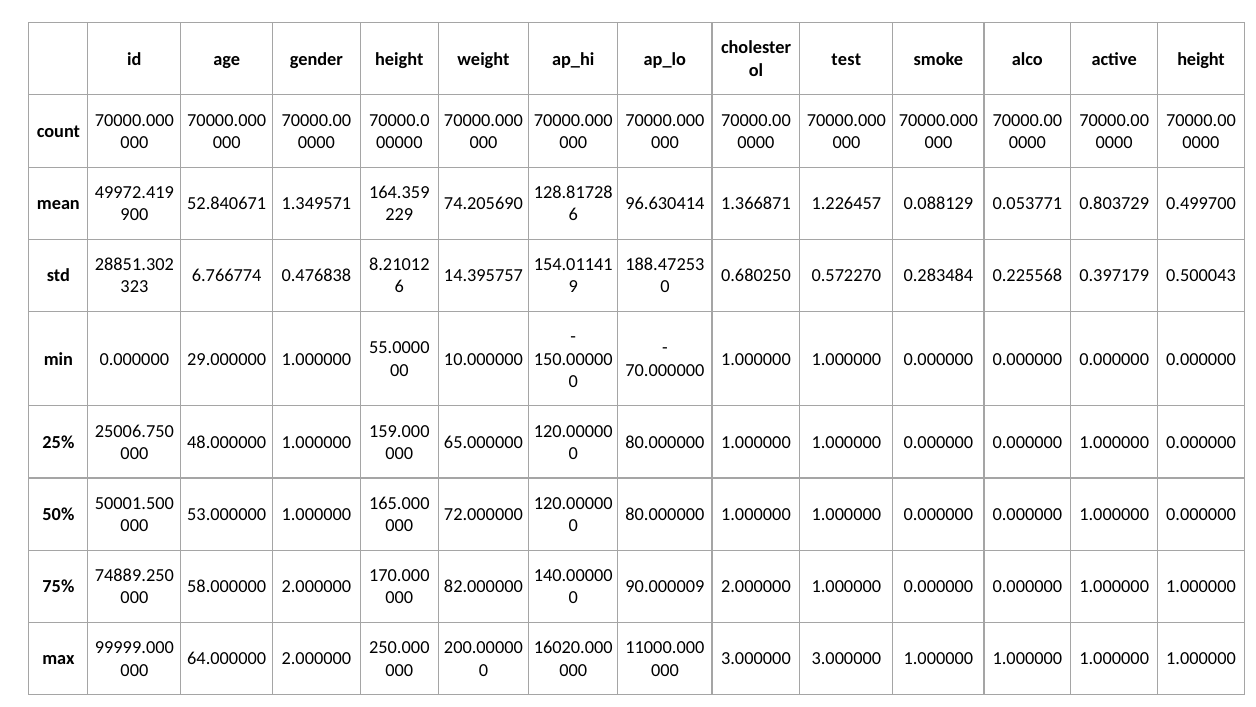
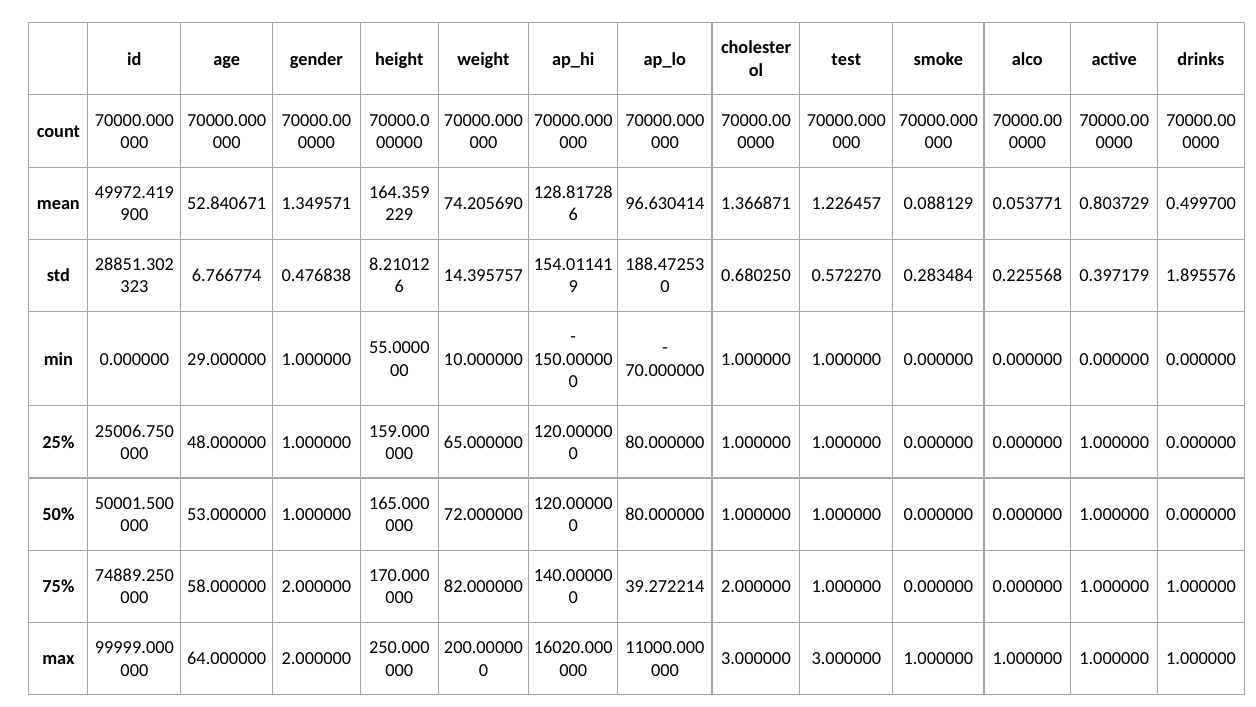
active height: height -> drinks
0.500043: 0.500043 -> 1.895576
90.000009: 90.000009 -> 39.272214
